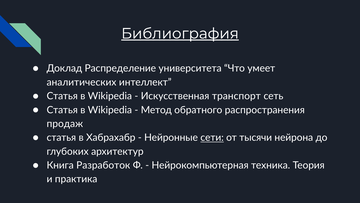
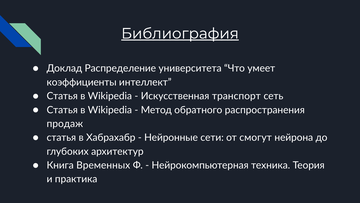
аналитических: аналитических -> коэффициенты
сети underline: present -> none
тысячи: тысячи -> смогут
Разработок: Разработок -> Временных
